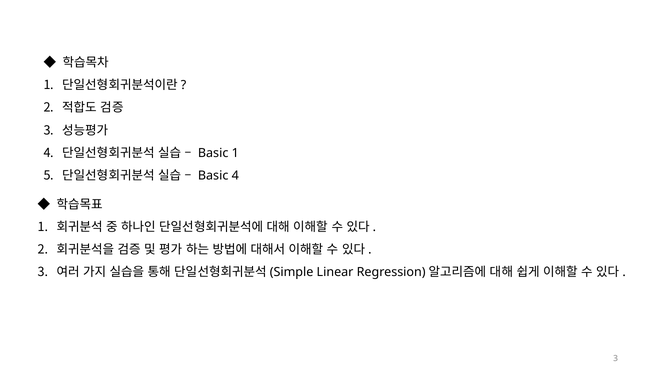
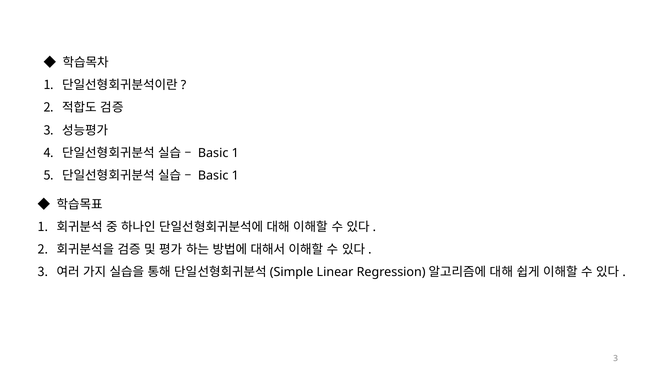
4 at (235, 176): 4 -> 1
